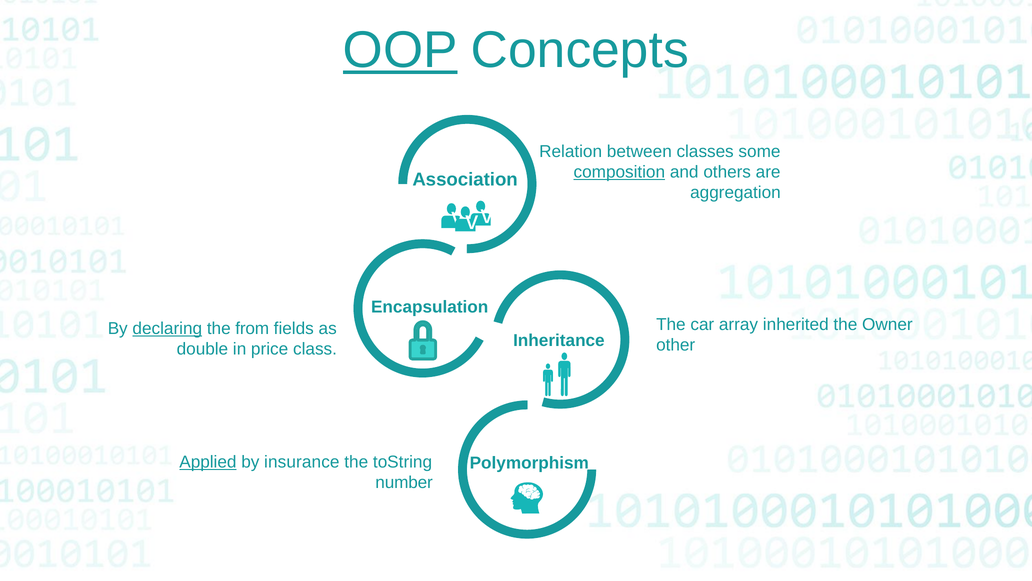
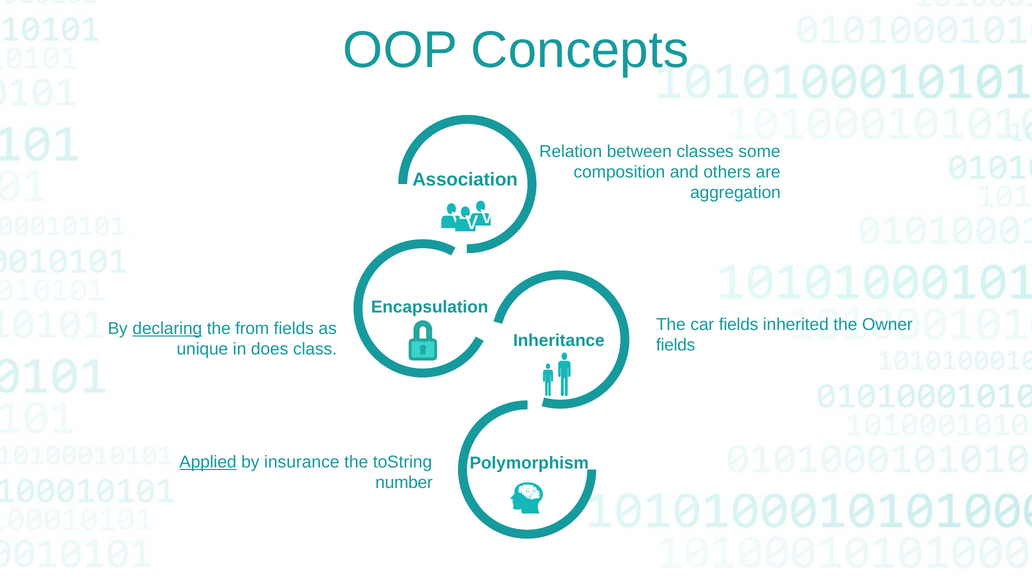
OOP underline: present -> none
composition underline: present -> none
car array: array -> fields
other at (676, 345): other -> fields
double: double -> unique
price: price -> does
